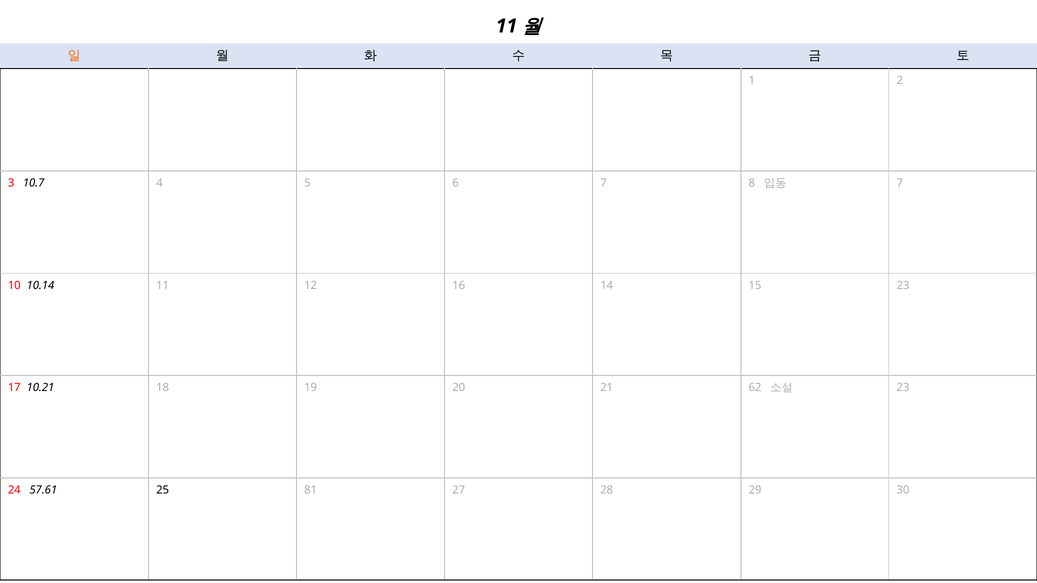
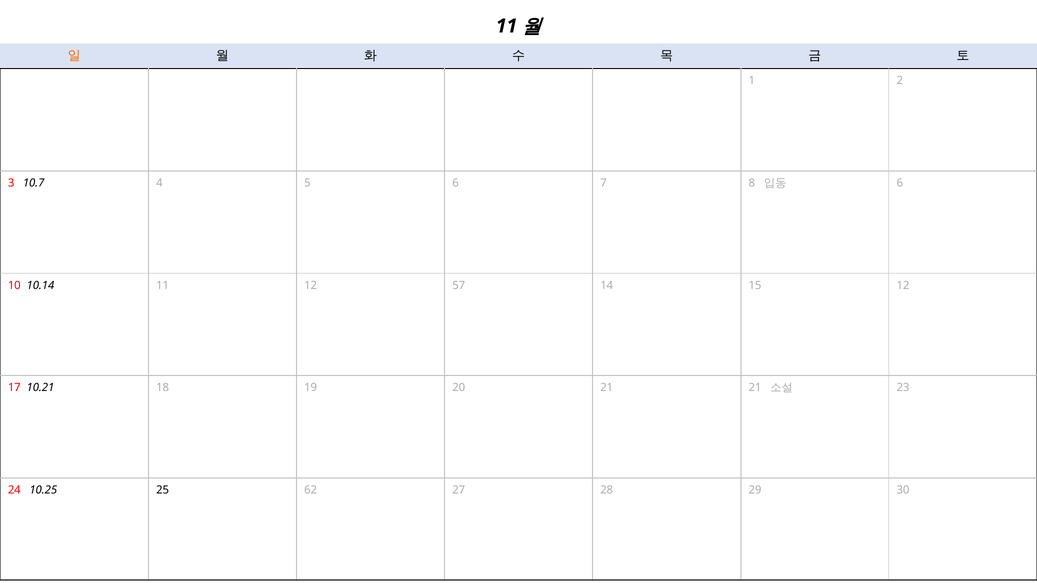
7 at (900, 183): 7 -> 6
16: 16 -> 57
15 23: 23 -> 12
21 62: 62 -> 21
57.61: 57.61 -> 10.25
81: 81 -> 62
